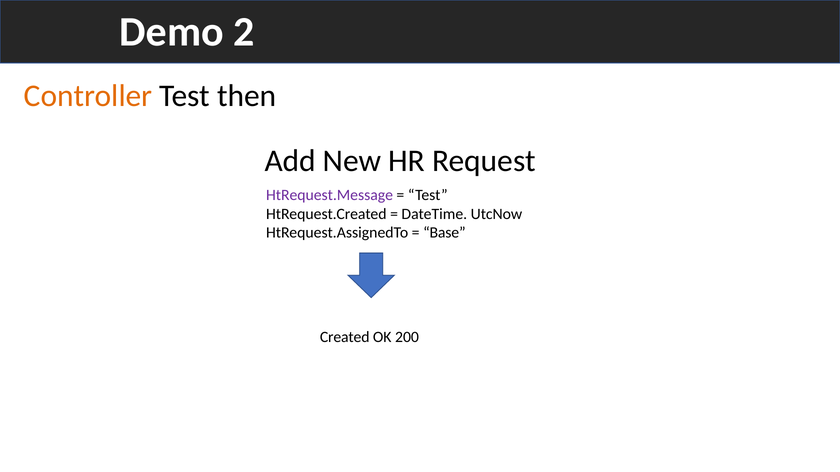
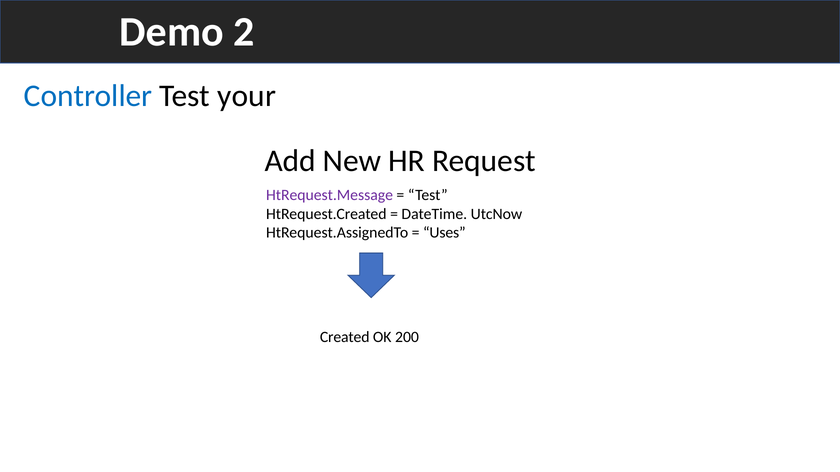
Controller colour: orange -> blue
then: then -> your
Base: Base -> Uses
